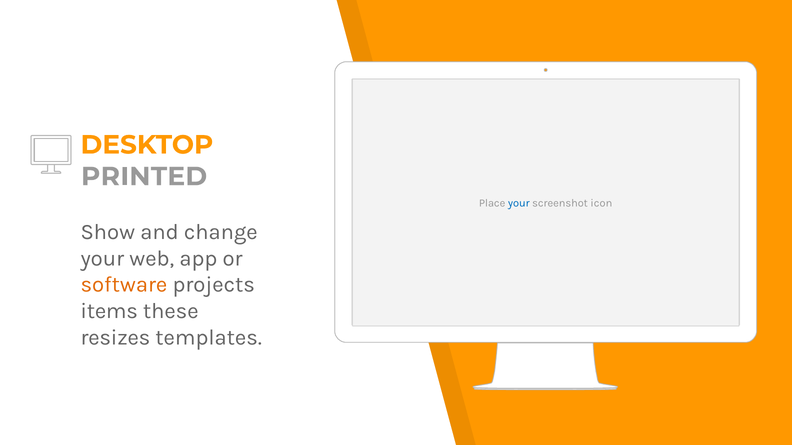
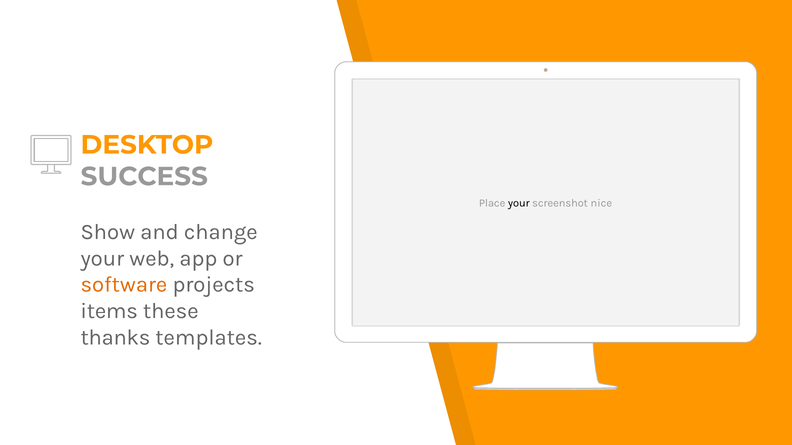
PRINTED: PRINTED -> SUCCESS
your at (519, 204) colour: blue -> black
icon: icon -> nice
resizes: resizes -> thanks
